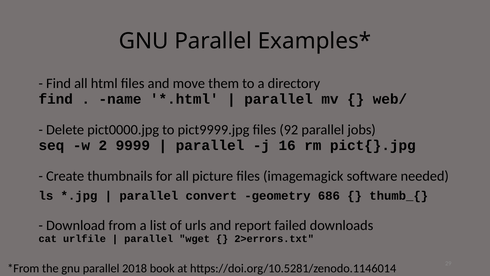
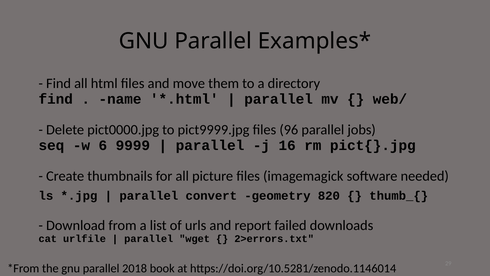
92: 92 -> 96
2: 2 -> 6
686: 686 -> 820
